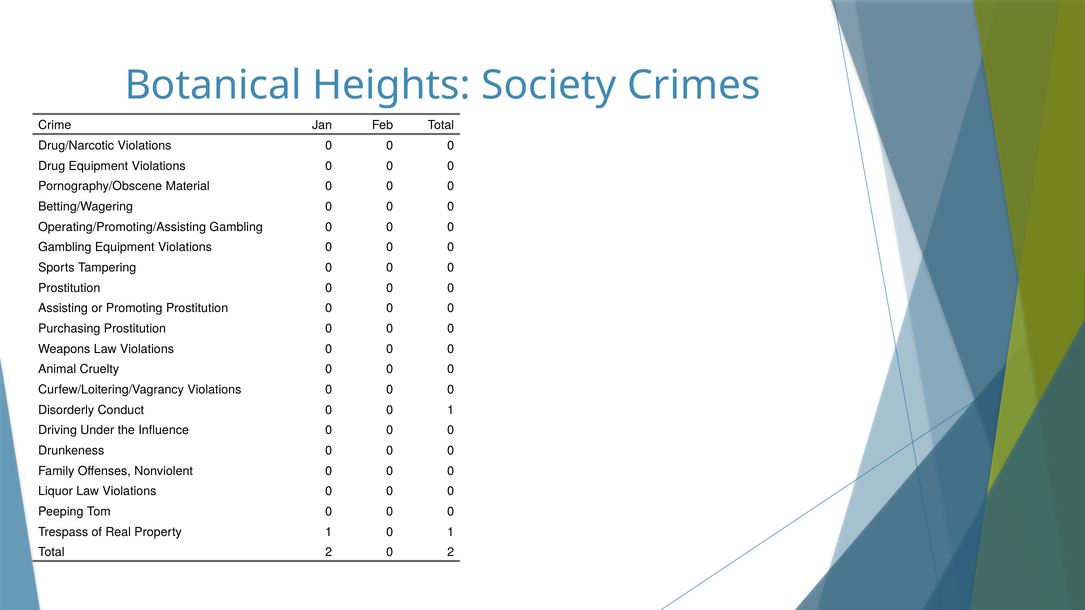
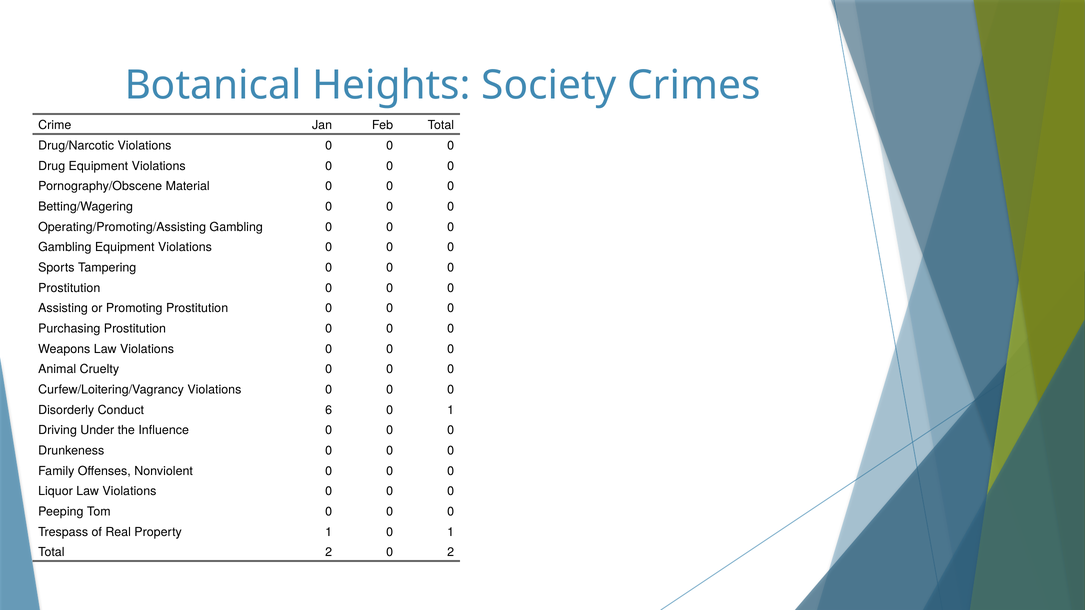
Conduct 0: 0 -> 6
